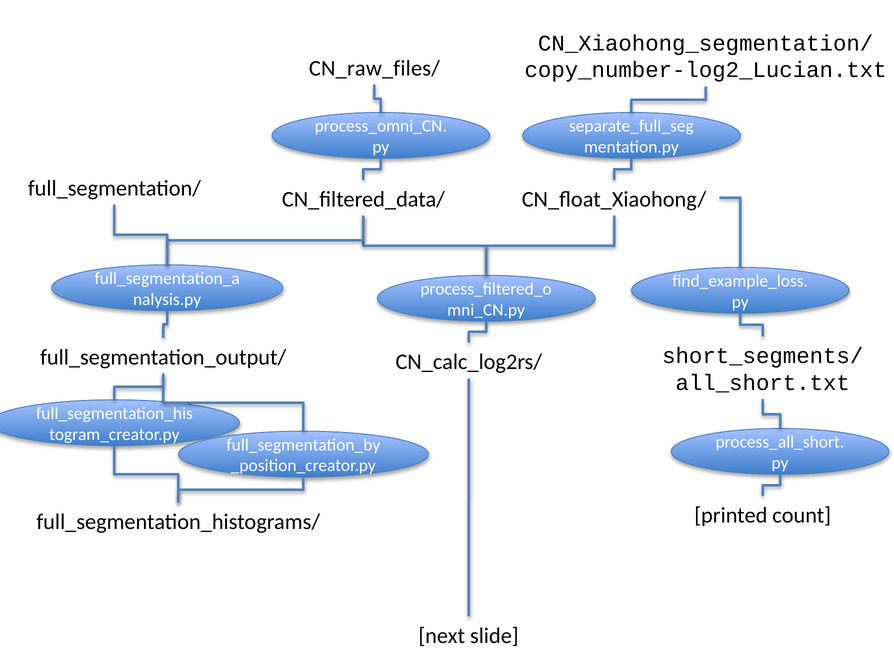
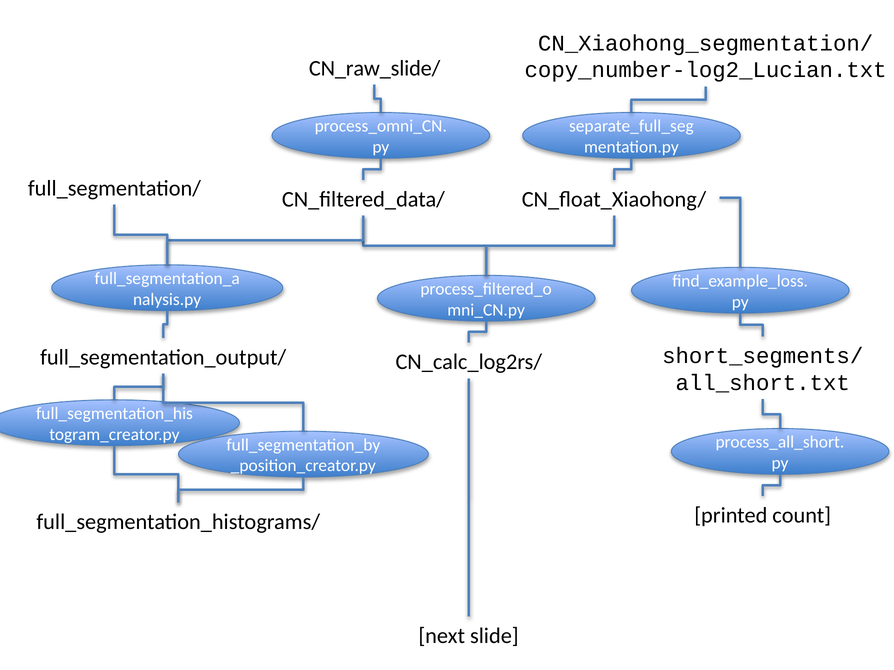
CN_raw_files/: CN_raw_files/ -> CN_raw_slide/
